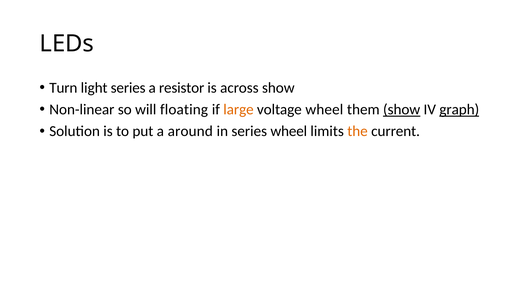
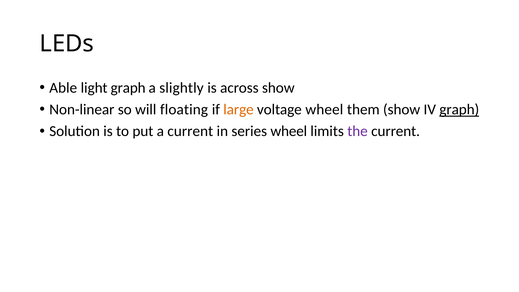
Turn: Turn -> Able
light series: series -> graph
resistor: resistor -> slightly
show at (402, 110) underline: present -> none
a around: around -> current
the colour: orange -> purple
